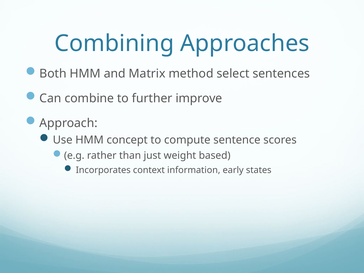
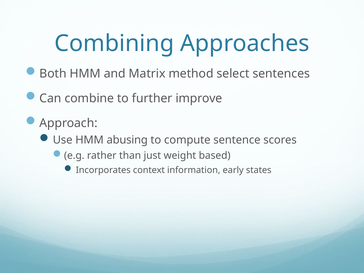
concept: concept -> abusing
